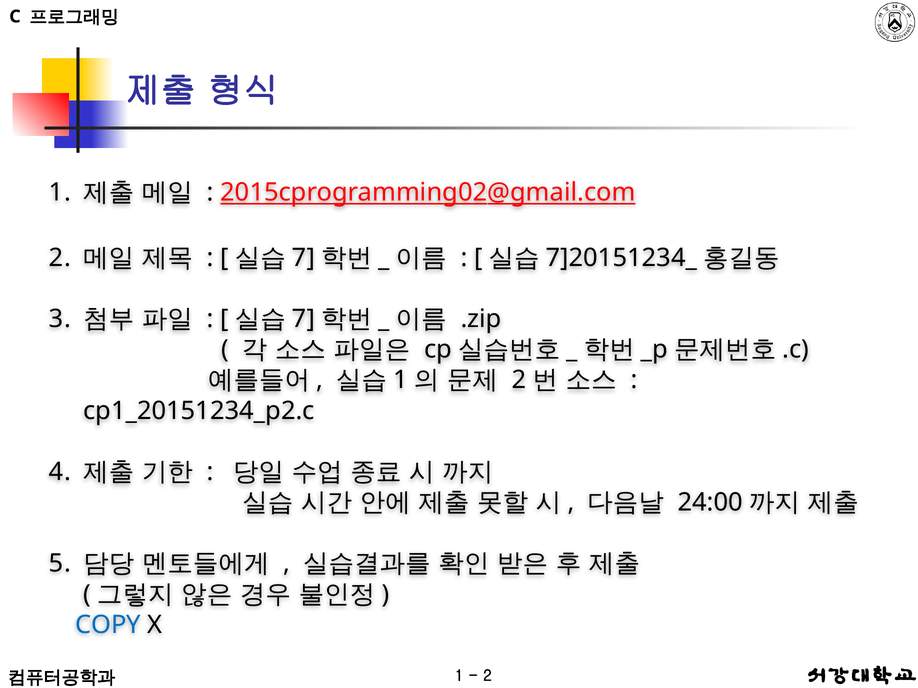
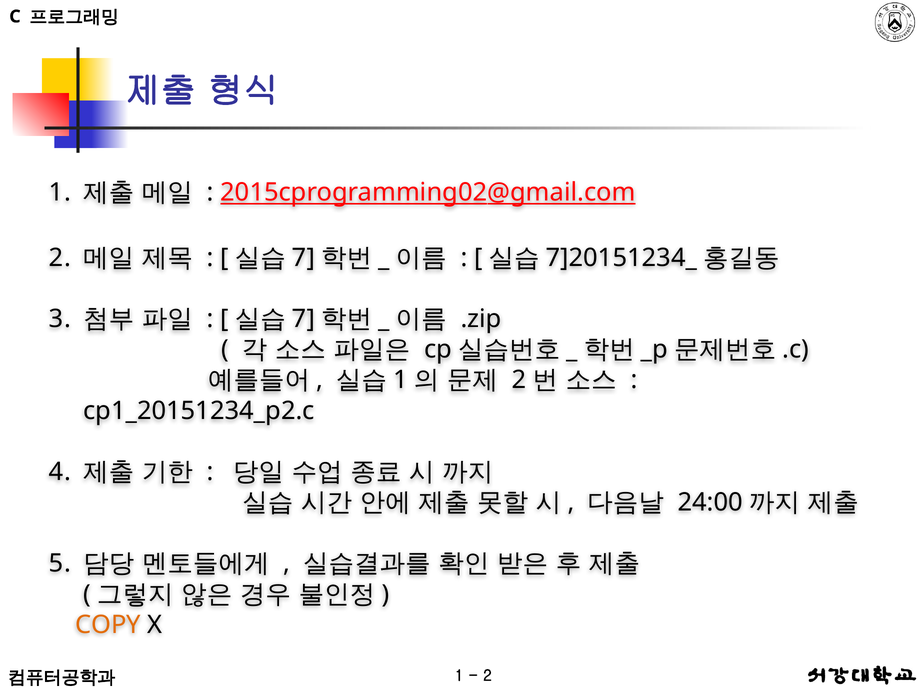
COPY colour: blue -> orange
